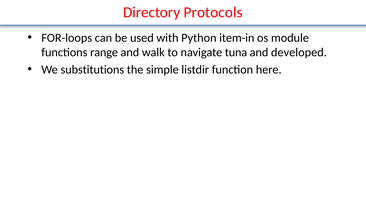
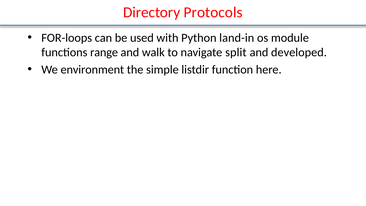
item-in: item-in -> land-in
tuna: tuna -> split
substitutions: substitutions -> environment
